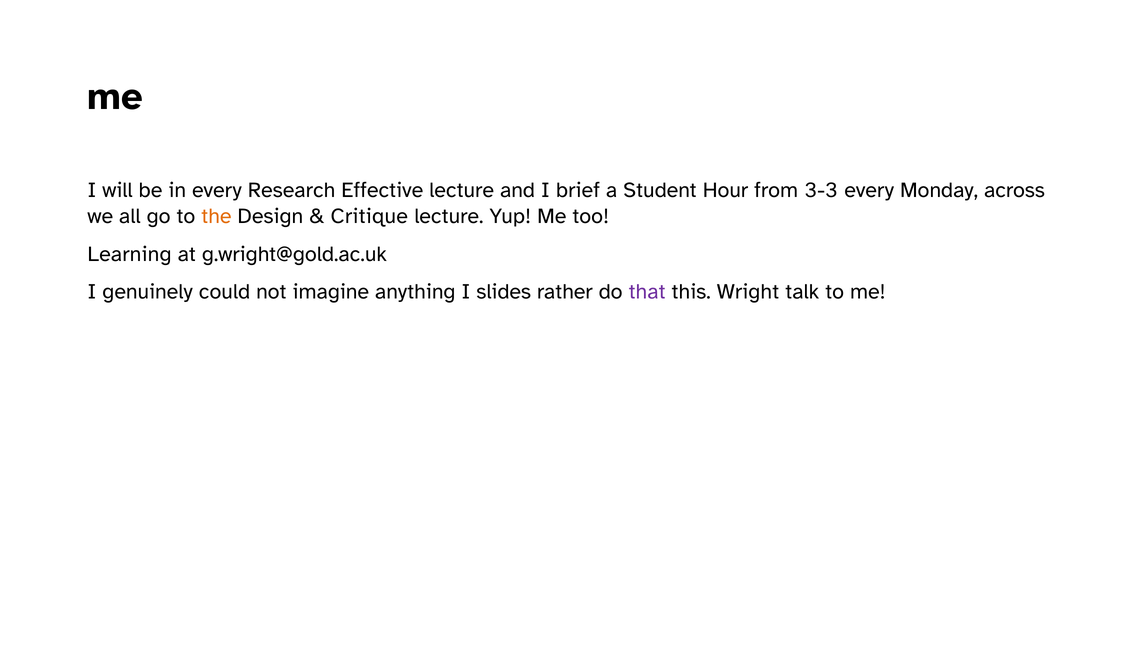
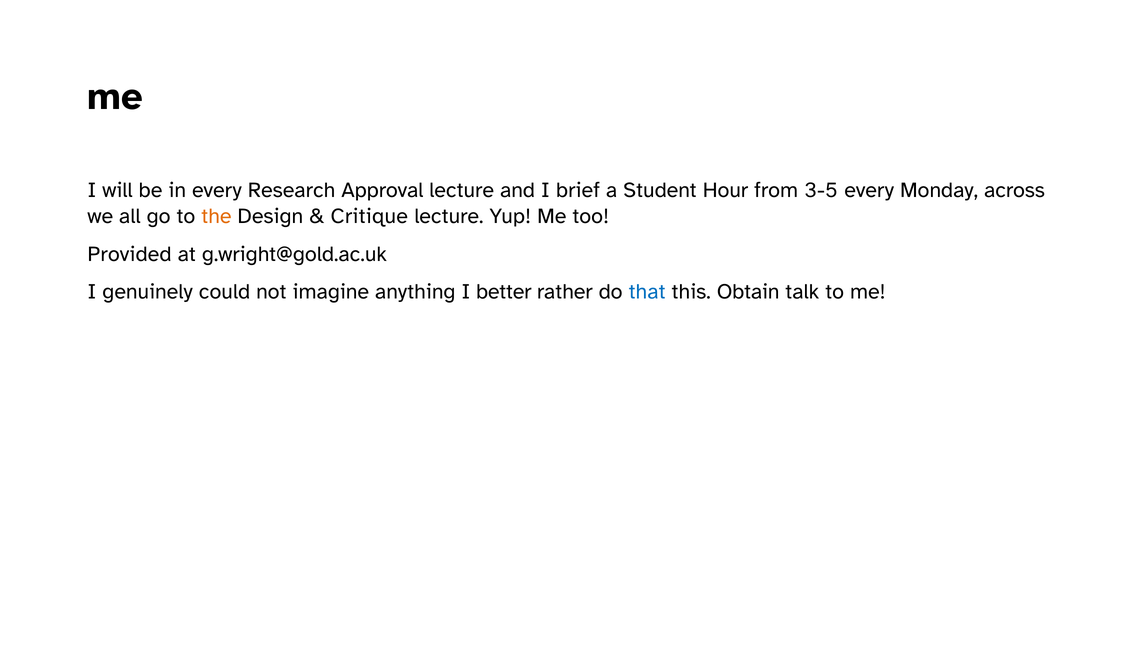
Effective: Effective -> Approval
3-3: 3-3 -> 3-5
Learning: Learning -> Provided
slides: slides -> better
that colour: purple -> blue
Wright: Wright -> Obtain
